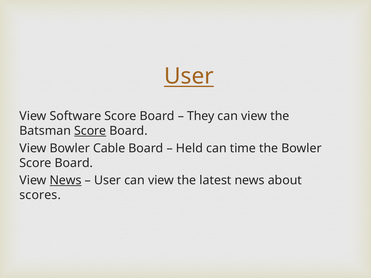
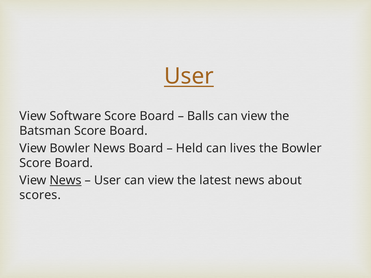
They: They -> Balls
Score at (90, 131) underline: present -> none
Bowler Cable: Cable -> News
time: time -> lives
